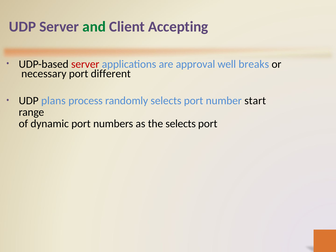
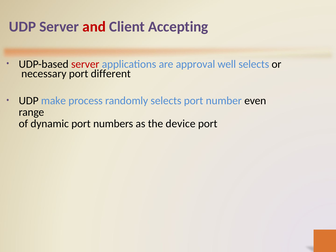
and colour: green -> red
well breaks: breaks -> selects
plans: plans -> make
start: start -> even
the selects: selects -> device
